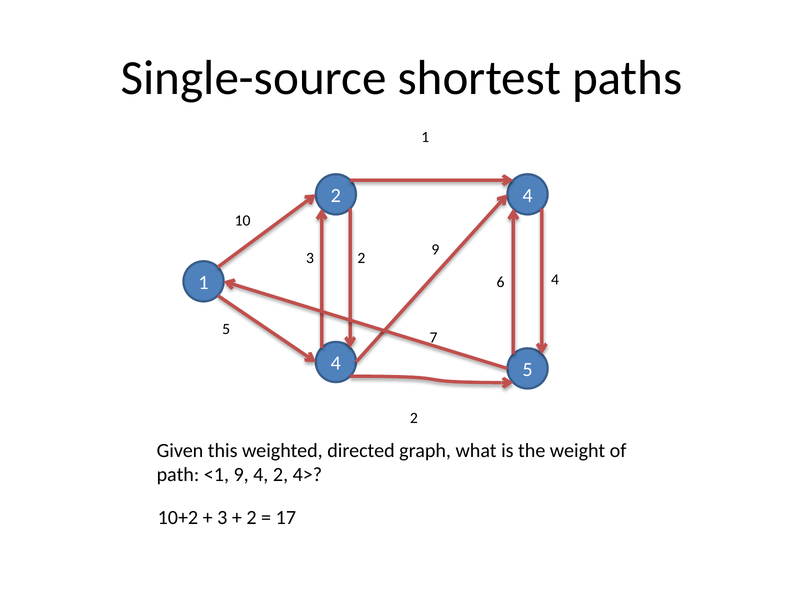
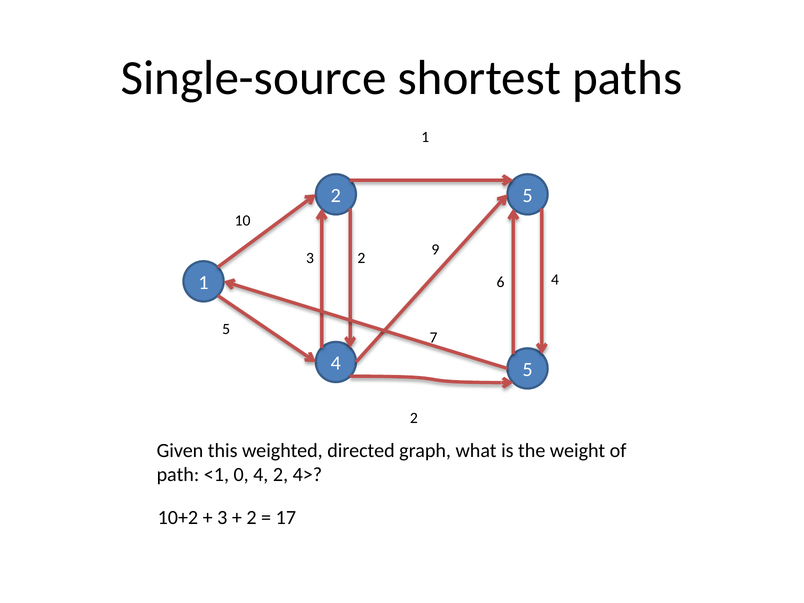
4 at (527, 196): 4 -> 5
<1 9: 9 -> 0
